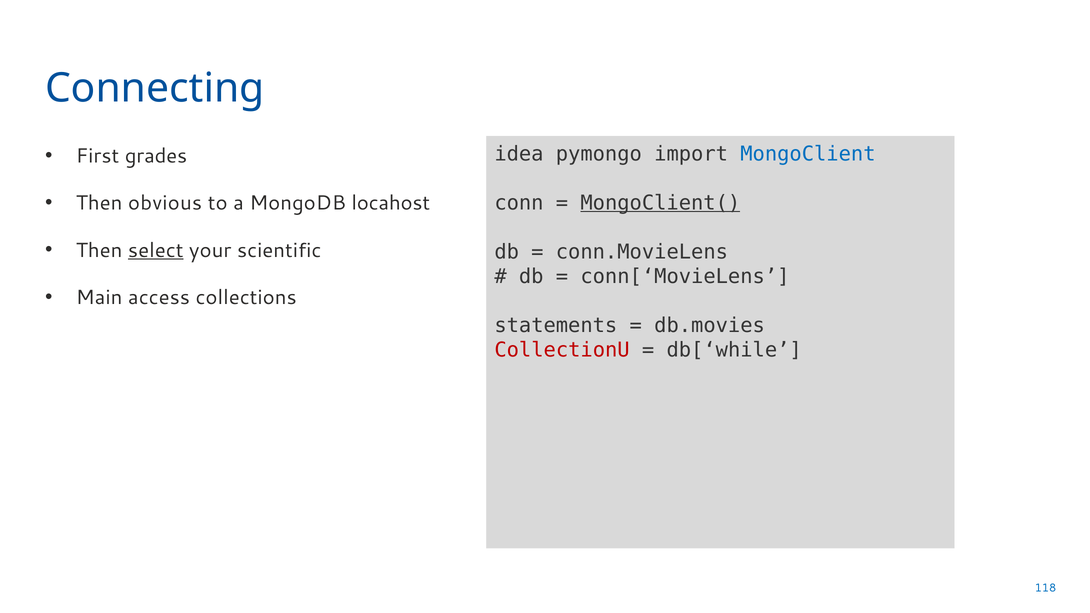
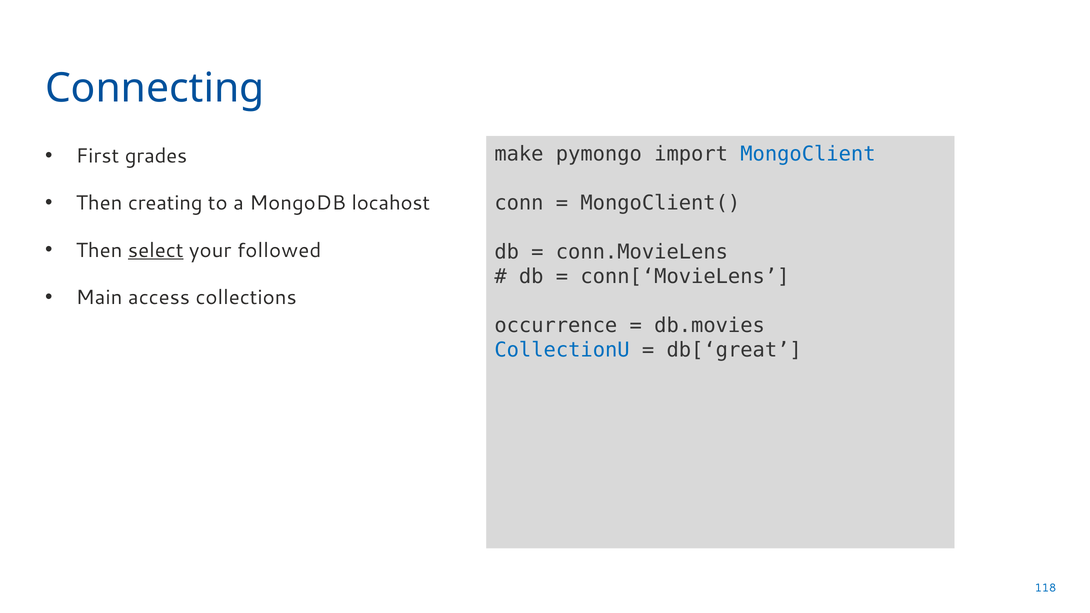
idea: idea -> make
obvious: obvious -> creating
MongoClient( underline: present -> none
scientific: scientific -> followed
statements: statements -> occurrence
CollectionU colour: red -> blue
db[‘while: db[‘while -> db[‘great
